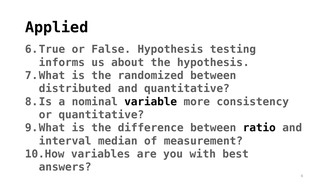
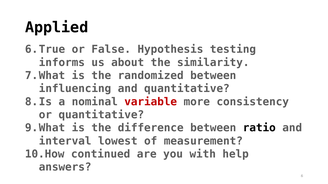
the hypothesis: hypothesis -> similarity
distributed: distributed -> influencing
variable colour: black -> red
median: median -> lowest
variables: variables -> continued
best: best -> help
